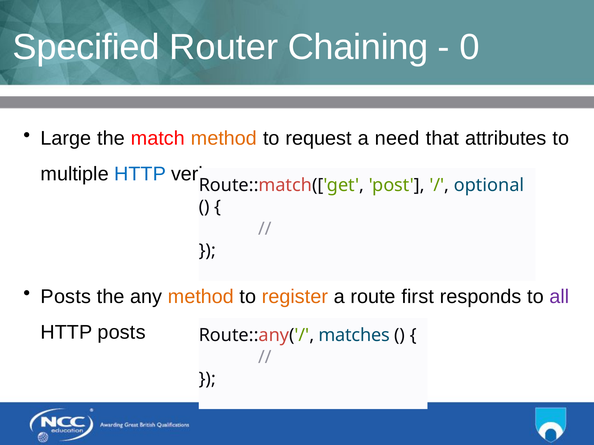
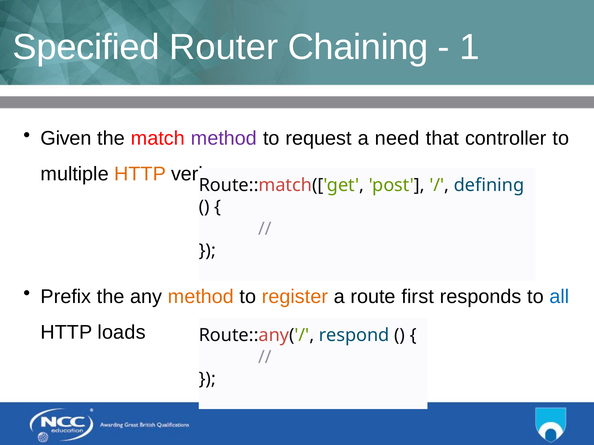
0 at (470, 47): 0 -> 1
Large: Large -> Given
method at (224, 139) colour: orange -> purple
attributes: attributes -> controller
HTTP at (140, 174) colour: blue -> orange
optional: optional -> defining
Posts at (66, 297): Posts -> Prefix
all colour: purple -> blue
HTTP posts: posts -> loads
matches: matches -> respond
